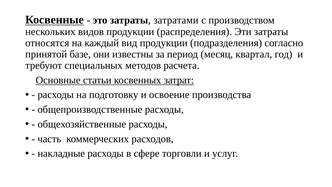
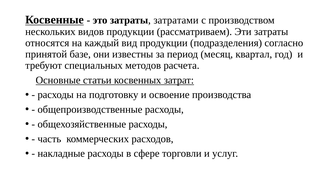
распределения: распределения -> рассматриваем
